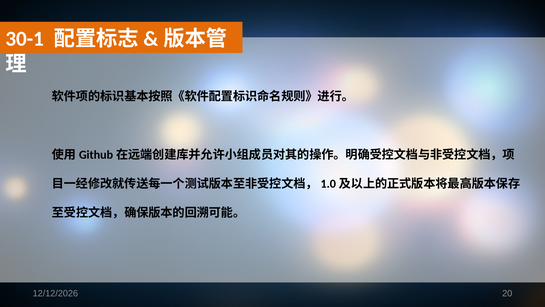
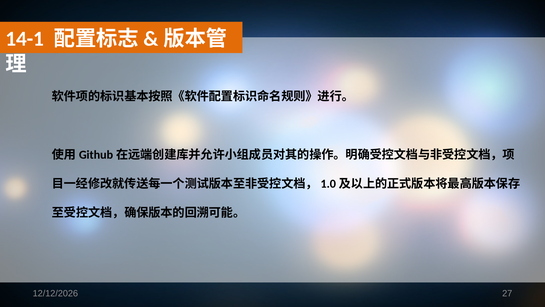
30-1: 30-1 -> 14-1
20: 20 -> 27
